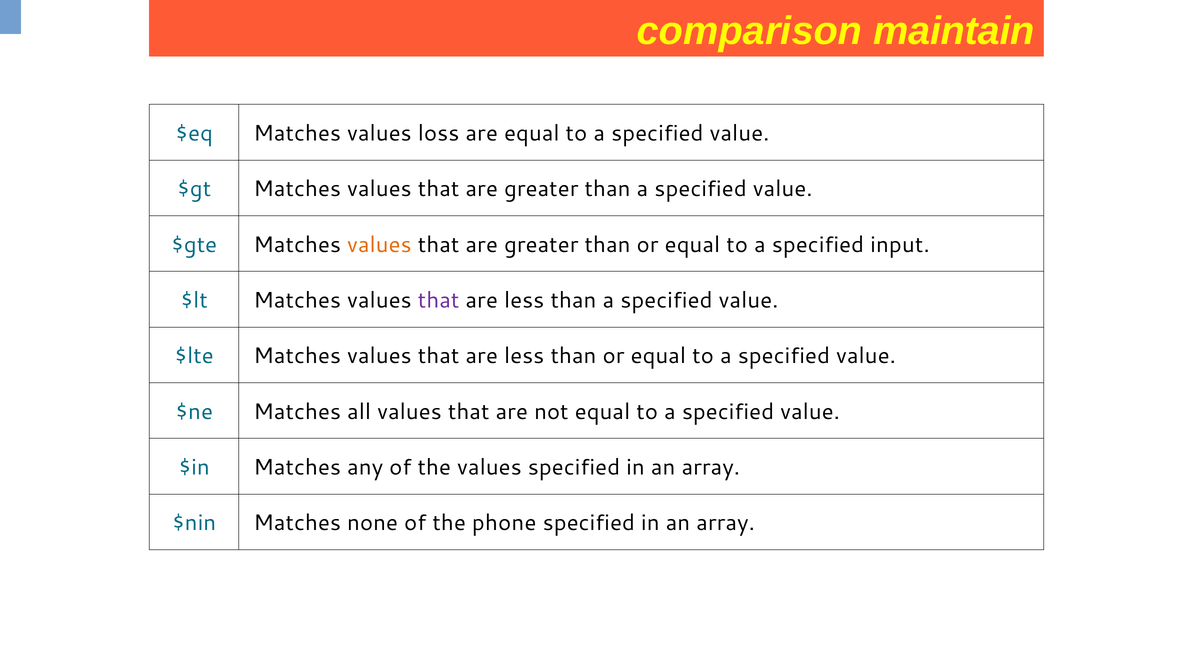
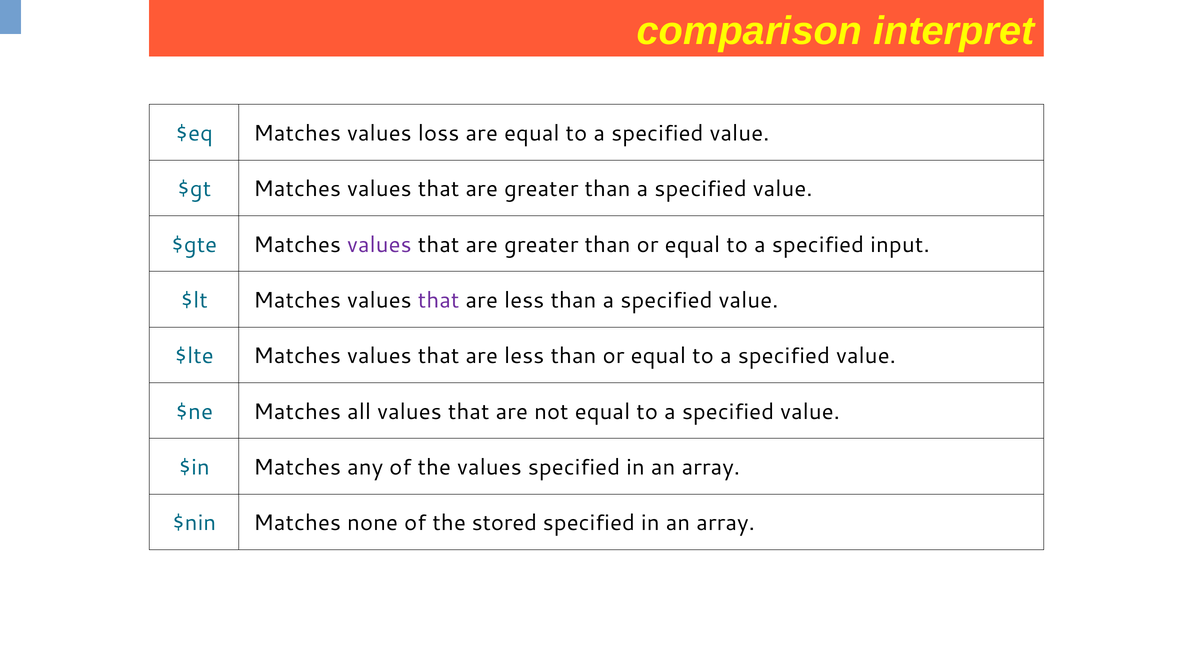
maintain: maintain -> interpret
values at (379, 245) colour: orange -> purple
phone: phone -> stored
